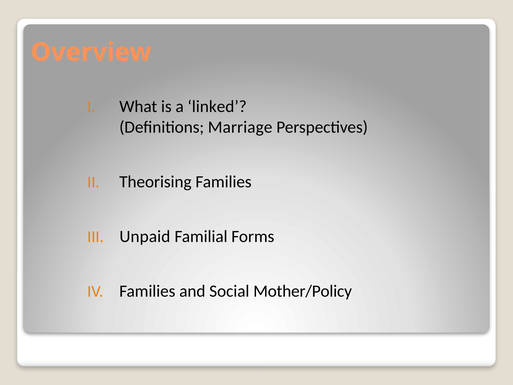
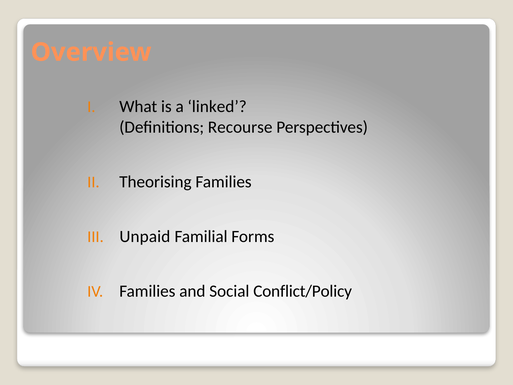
Marriage: Marriage -> Recourse
Mother/Policy: Mother/Policy -> Conflict/Policy
